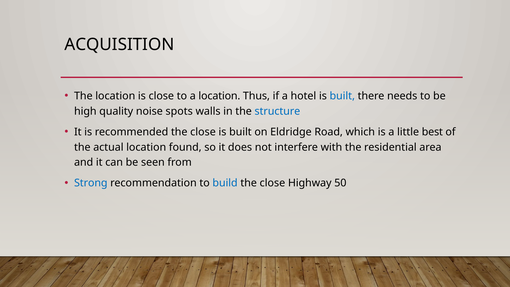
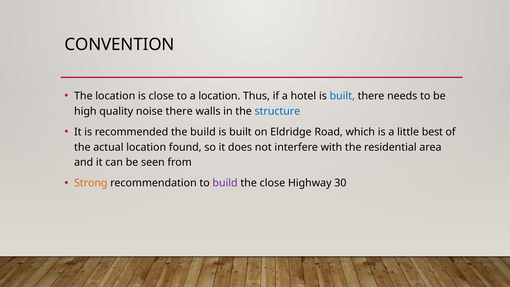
ACQUISITION: ACQUISITION -> CONVENTION
noise spots: spots -> there
recommended the close: close -> build
Strong colour: blue -> orange
build at (225, 183) colour: blue -> purple
50: 50 -> 30
